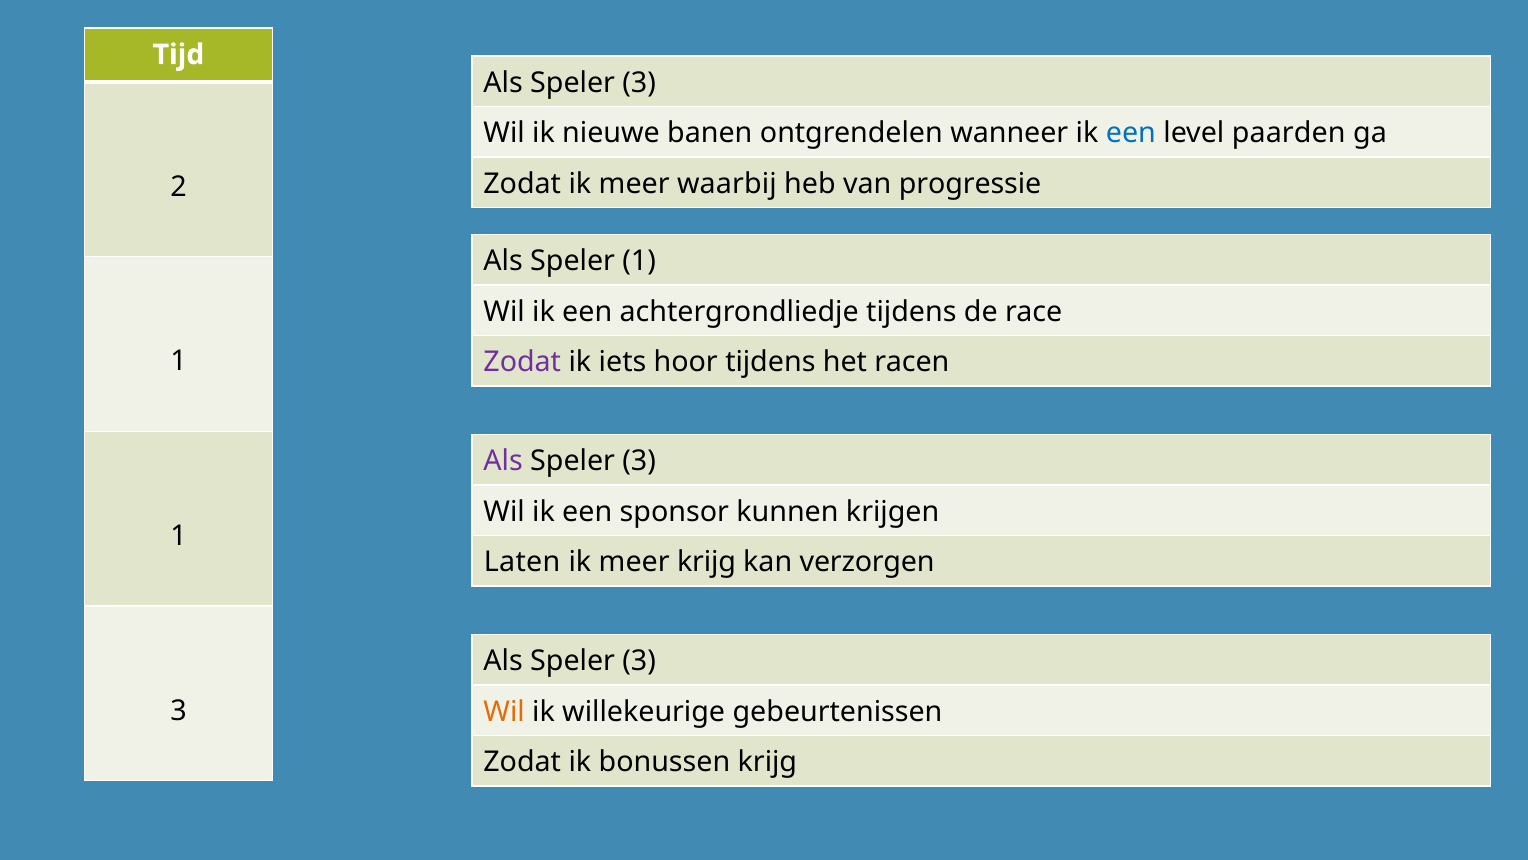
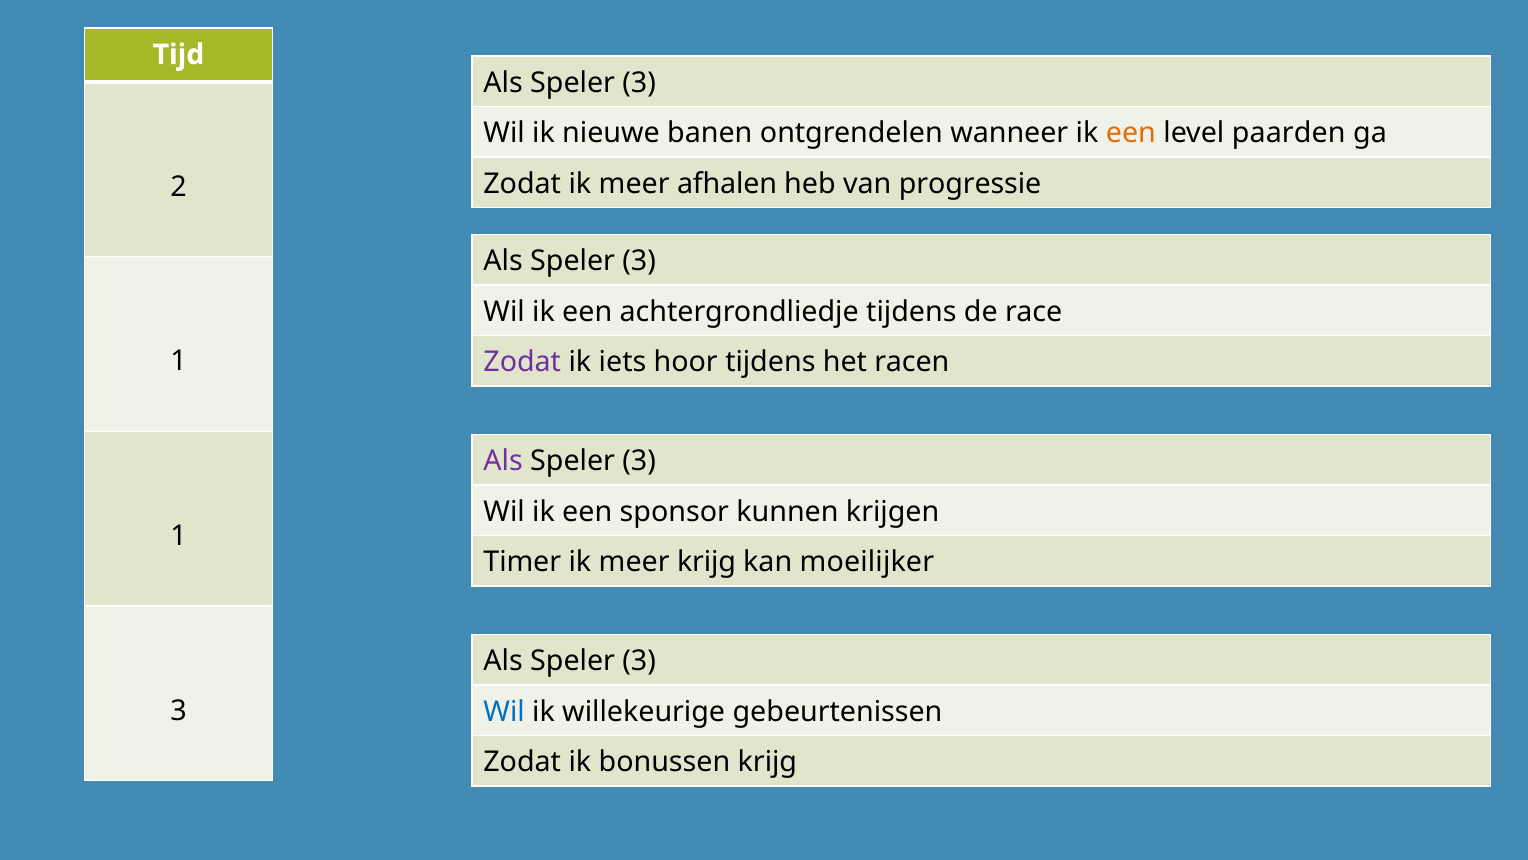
een at (1131, 133) colour: blue -> orange
waarbij: waarbij -> afhalen
1 at (639, 261): 1 -> 3
Laten: Laten -> Timer
verzorgen: verzorgen -> moeilijker
Wil at (504, 711) colour: orange -> blue
